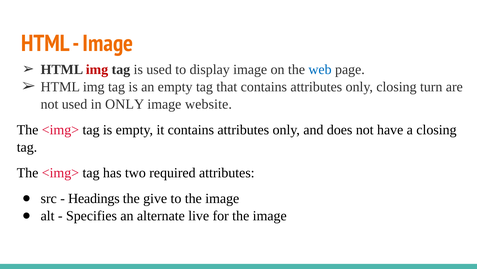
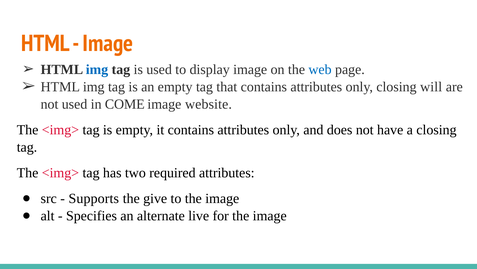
img at (97, 69) colour: red -> blue
turn: turn -> will
in ONLY: ONLY -> COME
Headings: Headings -> Supports
